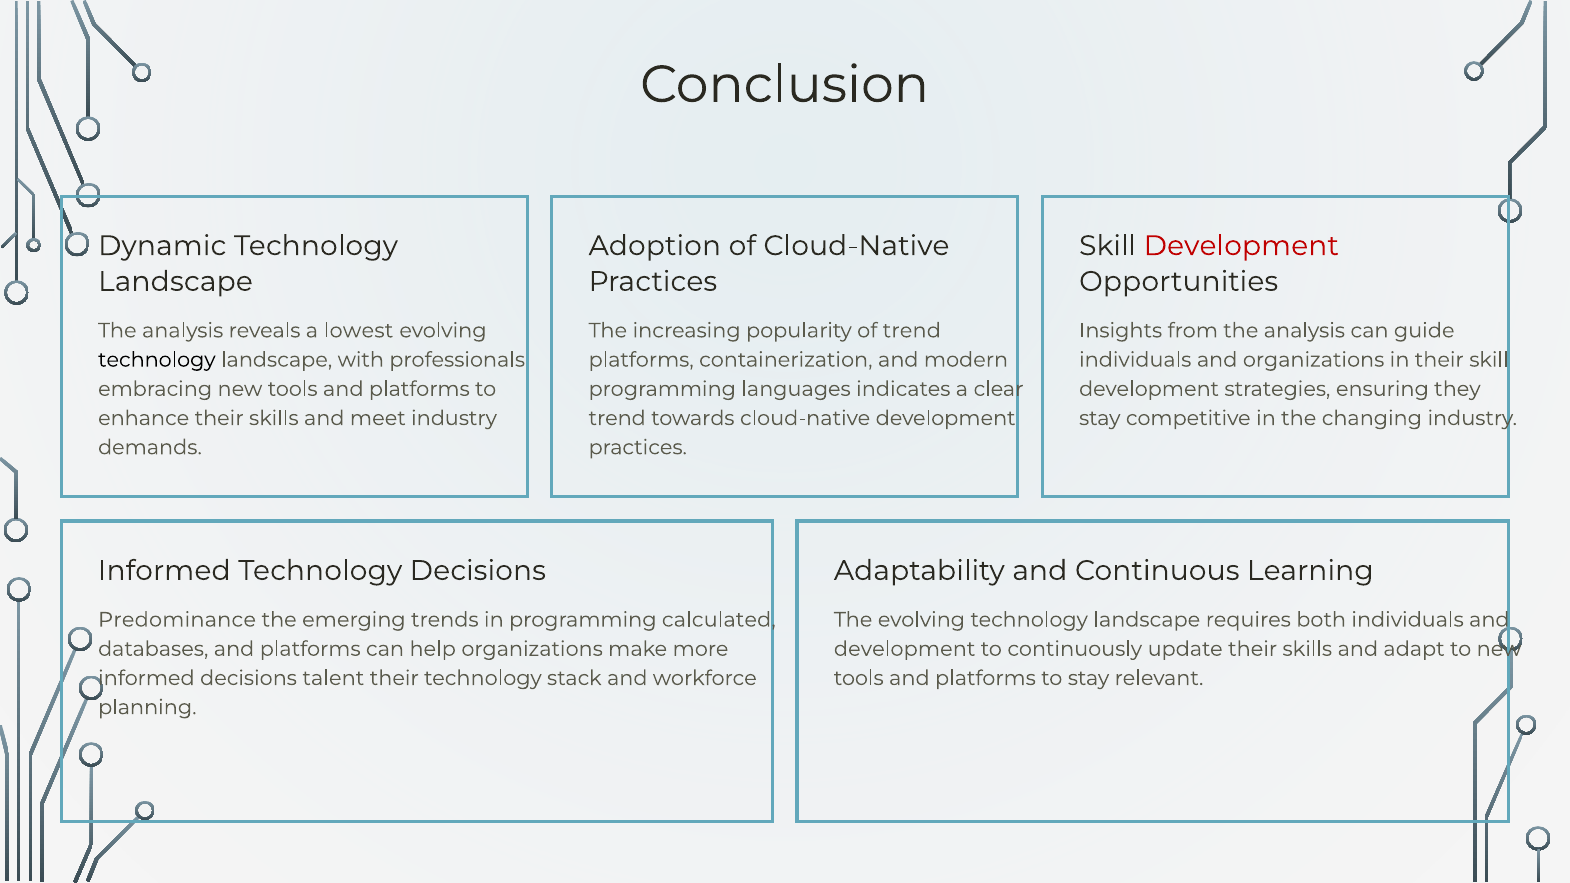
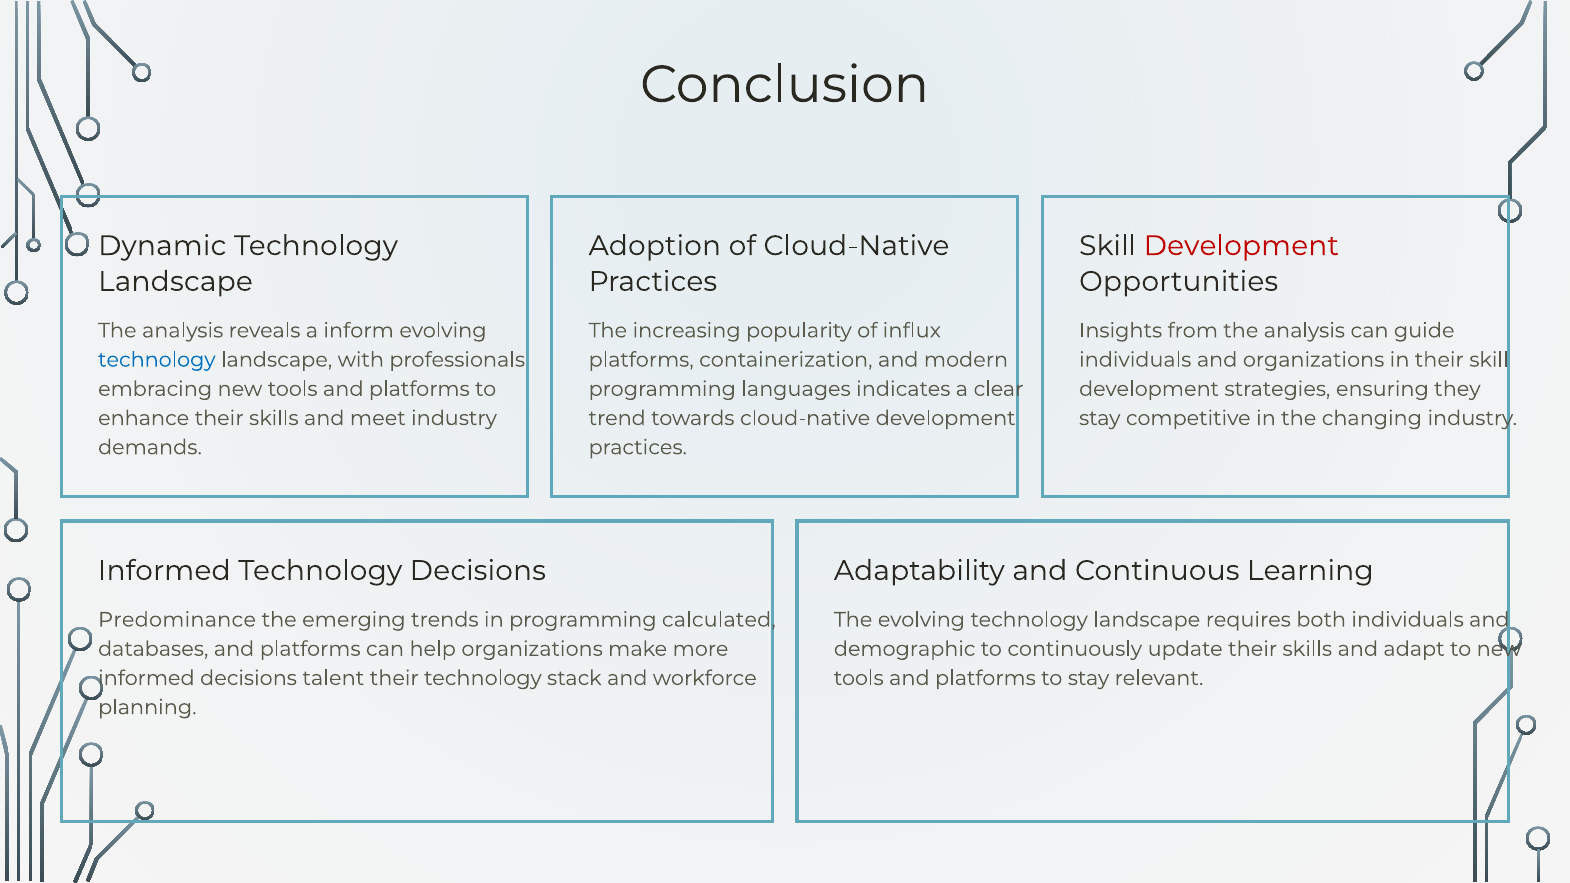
lowest: lowest -> inform
of trend: trend -> influx
technology at (157, 360) colour: black -> blue
development at (905, 649): development -> demographic
